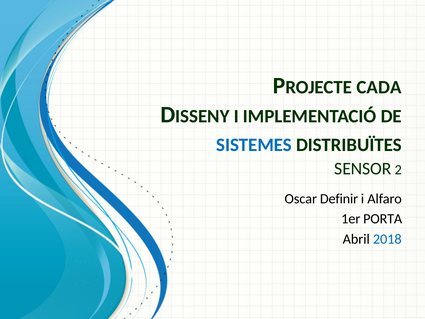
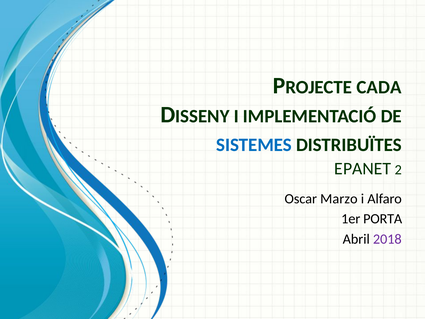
SENSOR: SENSOR -> EPANET
Definir: Definir -> Marzo
2018 colour: blue -> purple
